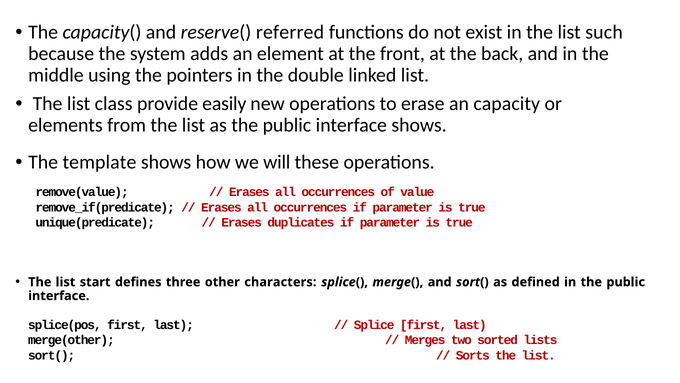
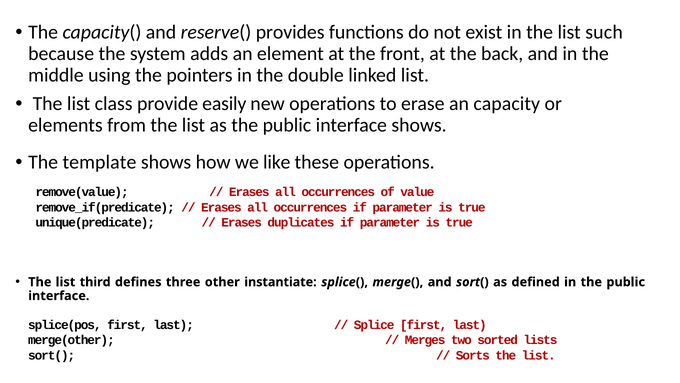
referred: referred -> provides
will: will -> like
start: start -> third
characters: characters -> instantiate
